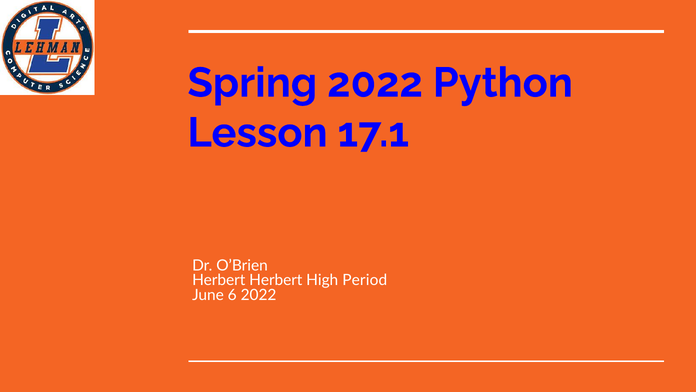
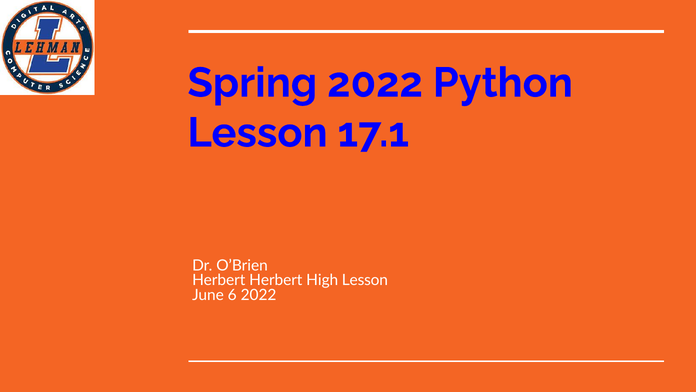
High Period: Period -> Lesson
